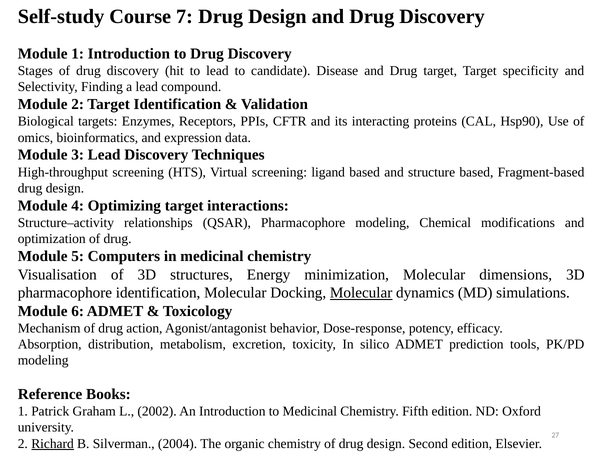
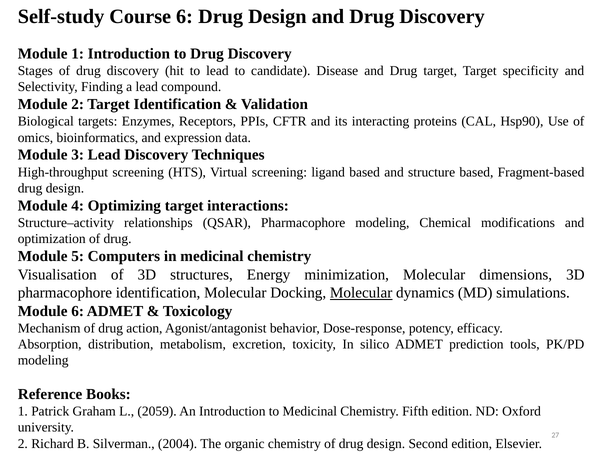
Course 7: 7 -> 6
2002: 2002 -> 2059
Richard underline: present -> none
